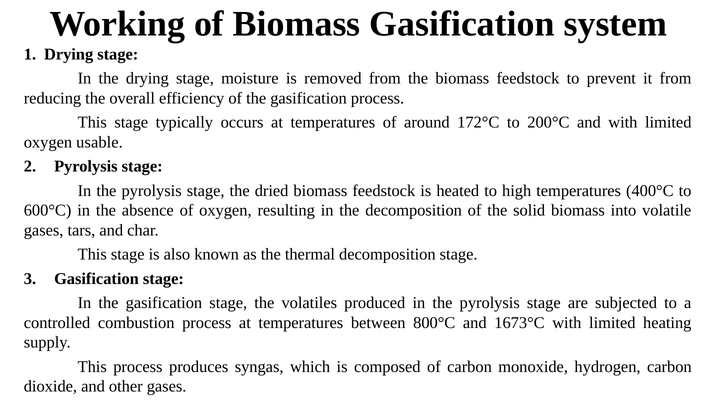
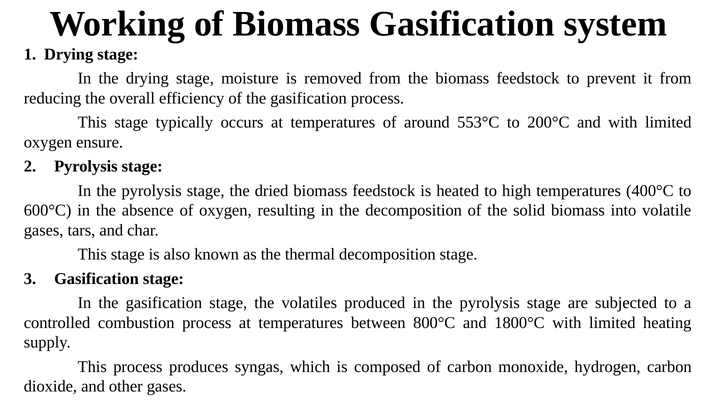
172°C: 172°C -> 553°C
usable: usable -> ensure
1673°C: 1673°C -> 1800°C
